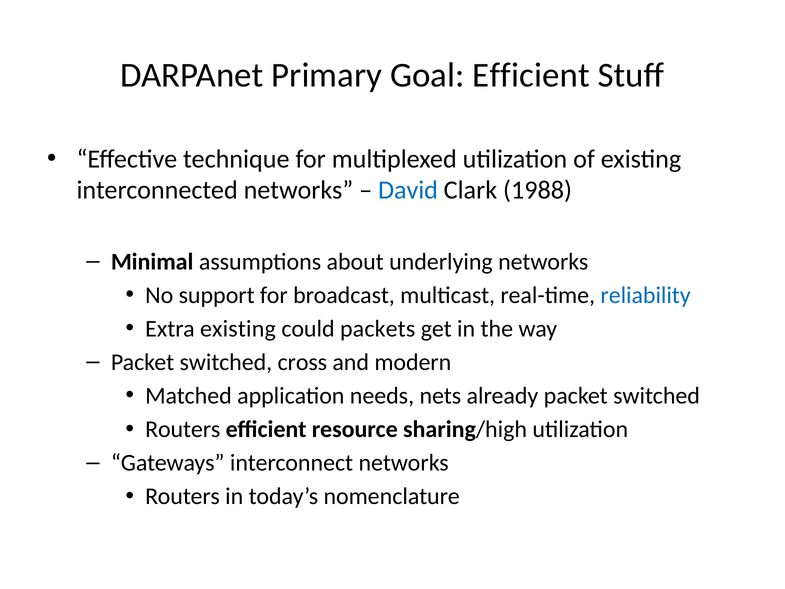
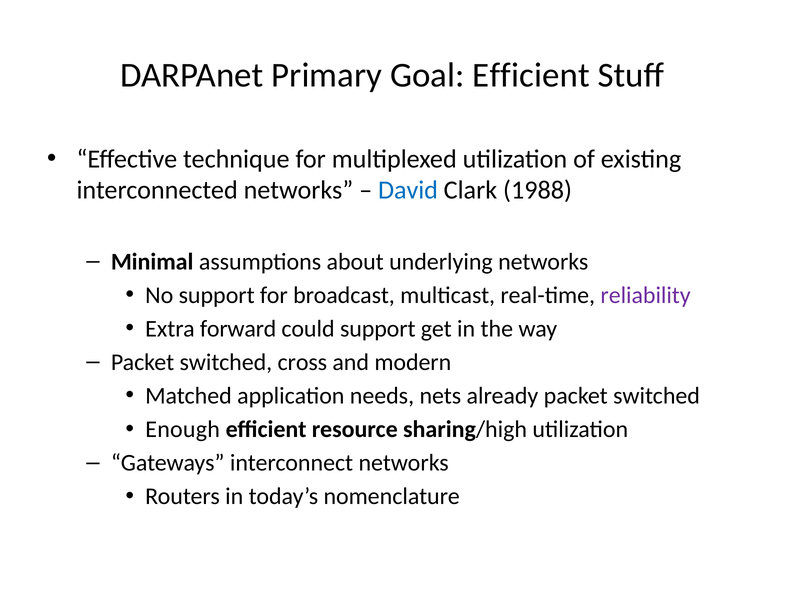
reliability colour: blue -> purple
Extra existing: existing -> forward
could packets: packets -> support
Routers at (183, 429): Routers -> Enough
